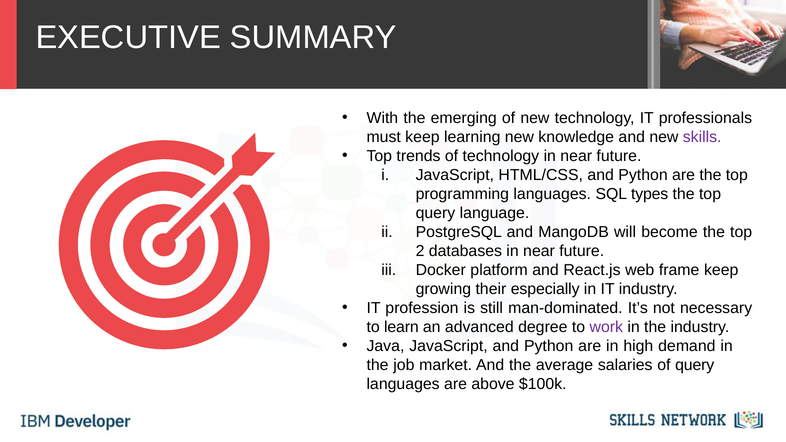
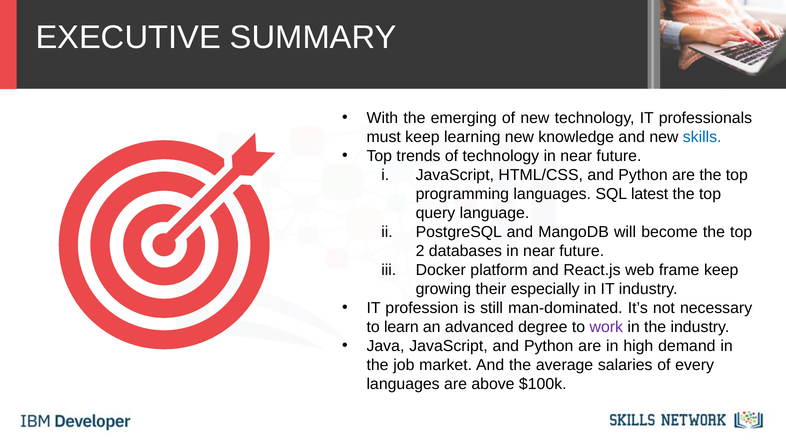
skills colour: purple -> blue
types: types -> latest
of query: query -> every
